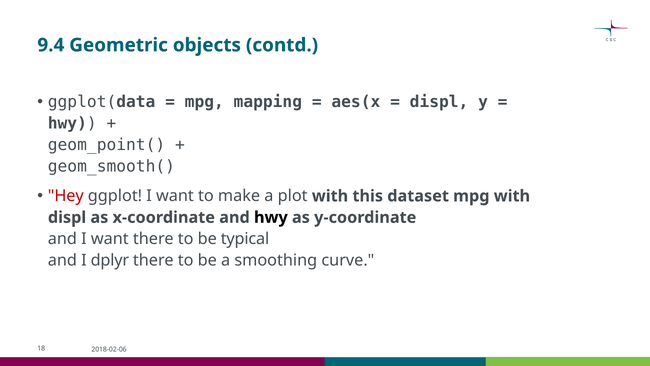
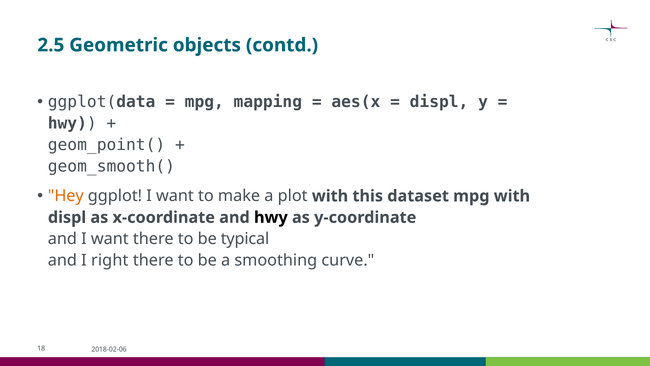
9.4: 9.4 -> 2.5
Hey colour: red -> orange
dplyr: dplyr -> right
